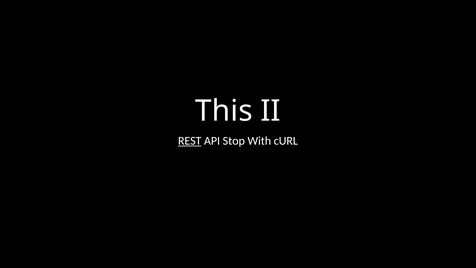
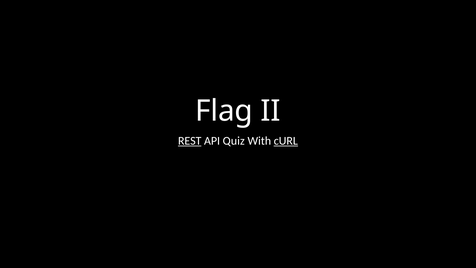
This: This -> Flag
Stop: Stop -> Quiz
cURL underline: none -> present
